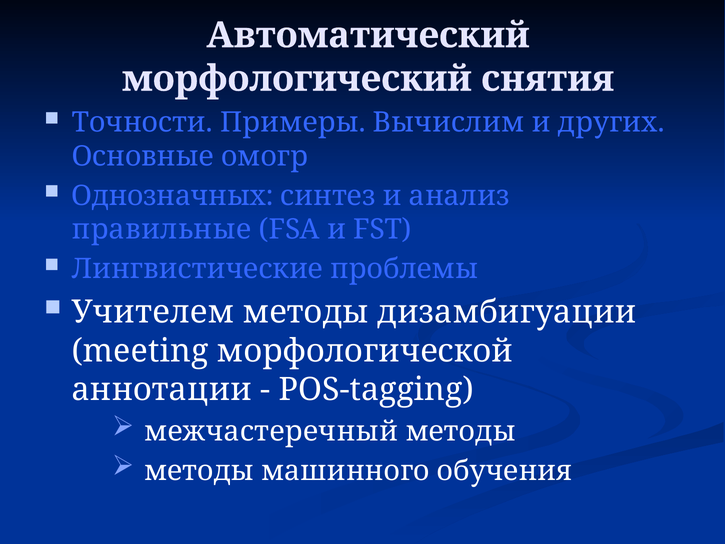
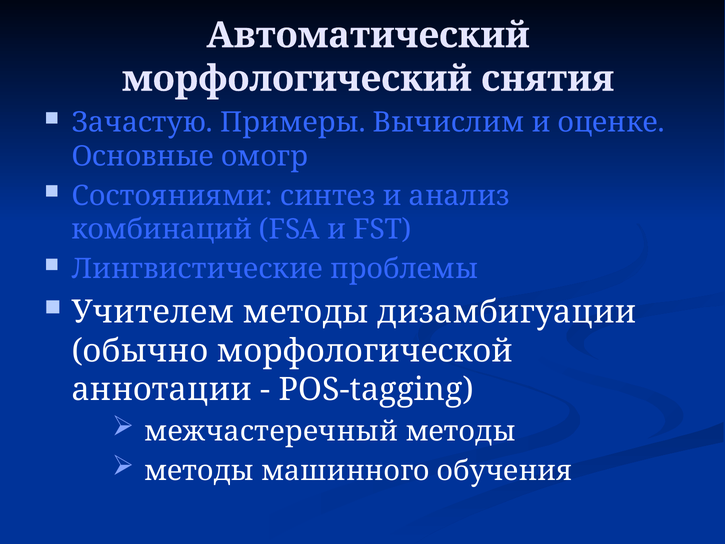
Точности: Точности -> Зачастую
других: других -> оценке
Однозначных: Однозначных -> Состояниями
правильные: правильные -> комбинаций
meeting: meeting -> обычно
